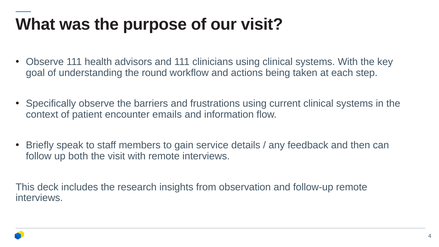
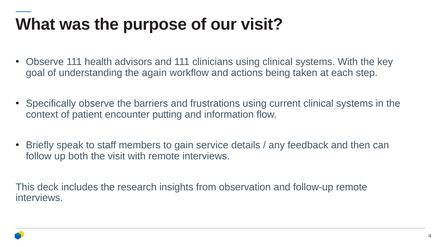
round: round -> again
emails: emails -> putting
